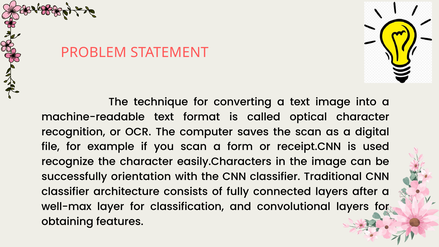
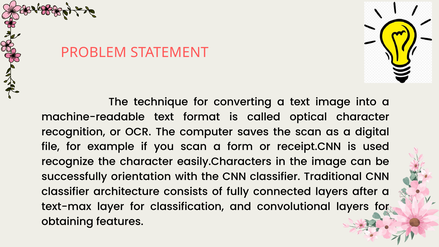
well-max: well-max -> text-max
